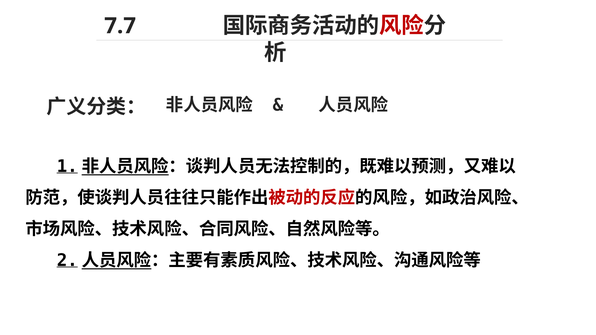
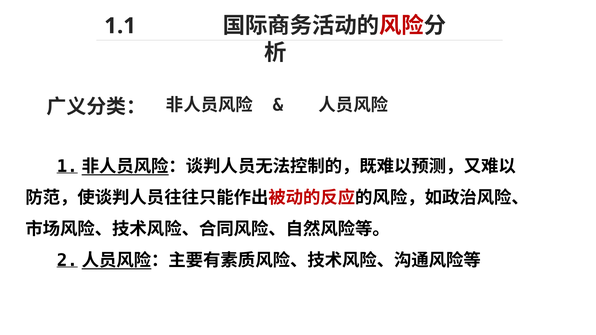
7.7: 7.7 -> 1.1
